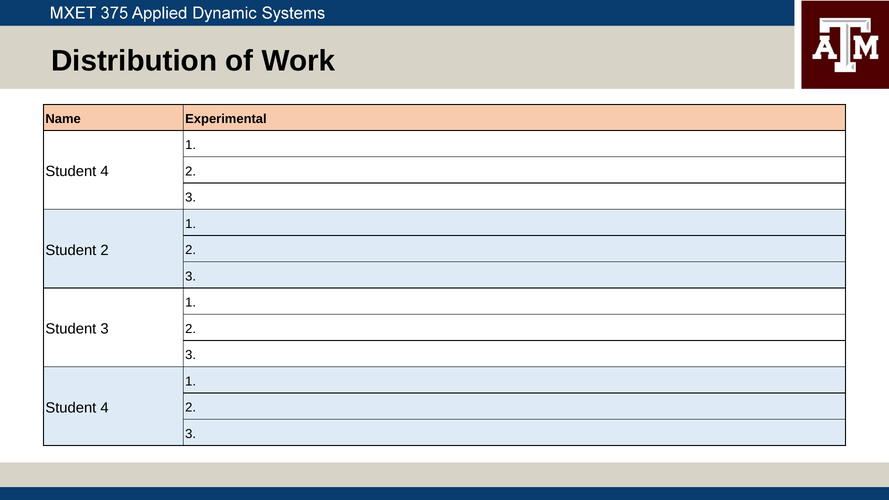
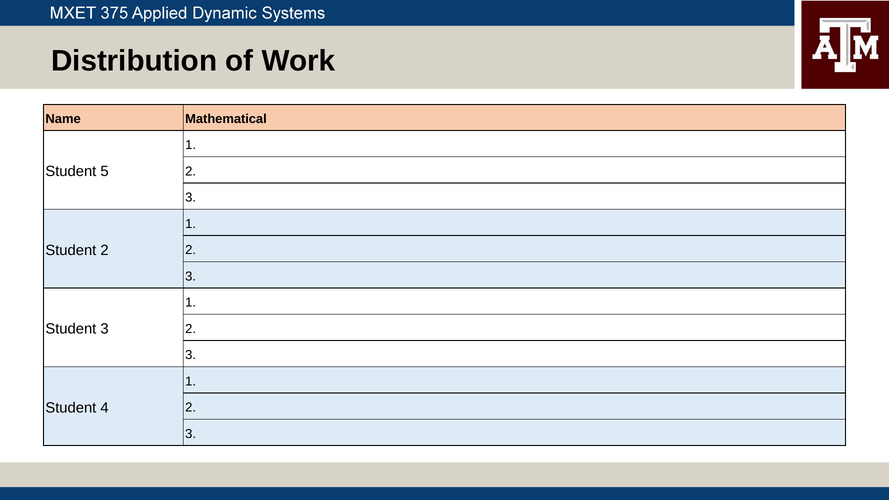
Experimental: Experimental -> Mathematical
4 at (105, 171): 4 -> 5
